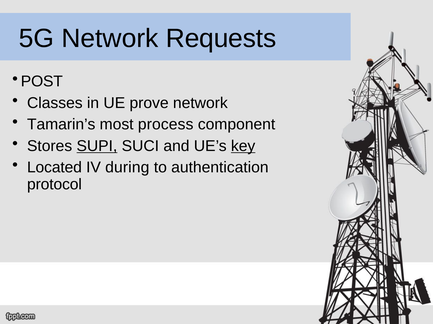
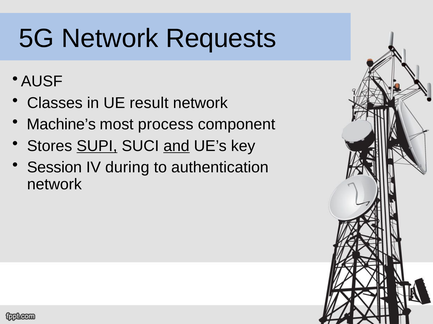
POST: POST -> AUSF
prove: prove -> result
Tamarin’s: Tamarin’s -> Machine’s
and underline: none -> present
key underline: present -> none
Located: Located -> Session
protocol at (54, 185): protocol -> network
